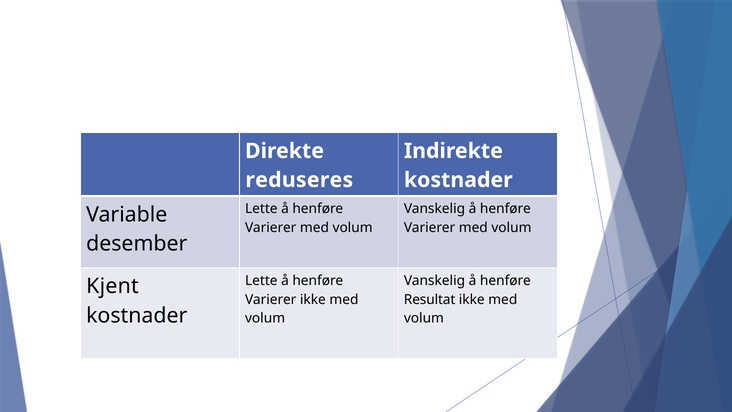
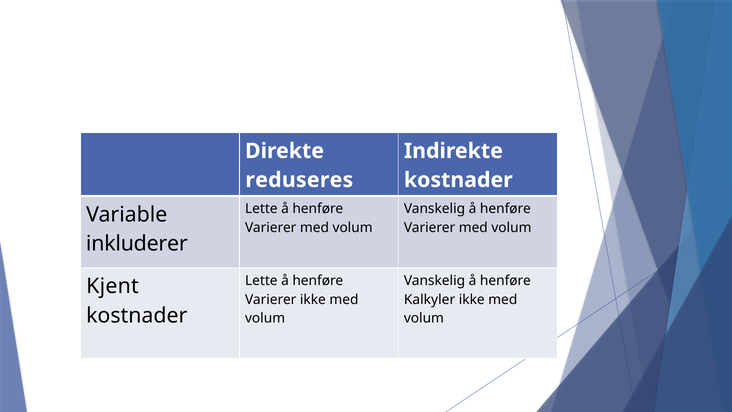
desember: desember -> inkluderer
Resultat: Resultat -> Kalkyler
